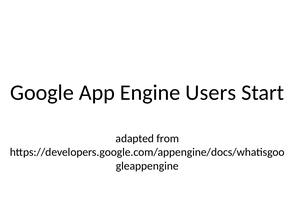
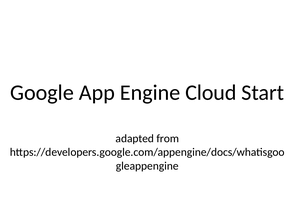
Users: Users -> Cloud
